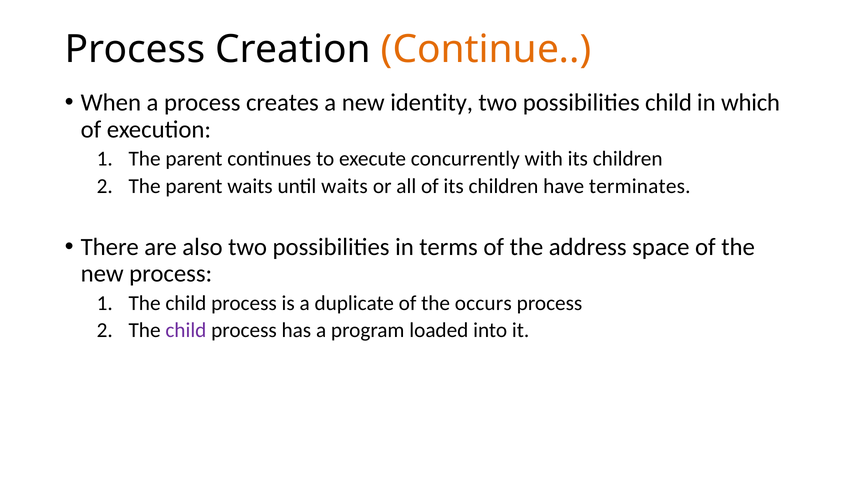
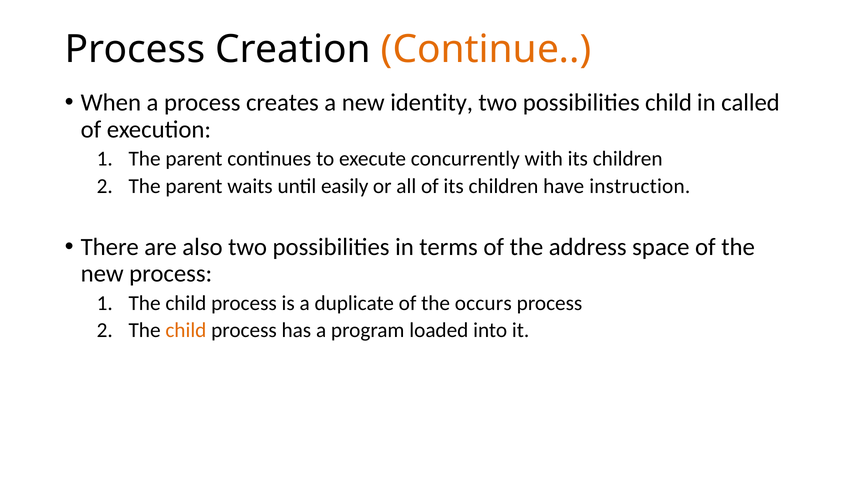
which: which -> called
until waits: waits -> easily
terminates: terminates -> instruction
child at (186, 331) colour: purple -> orange
